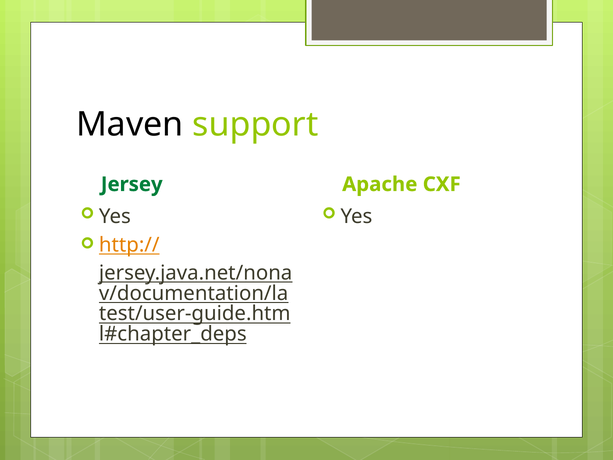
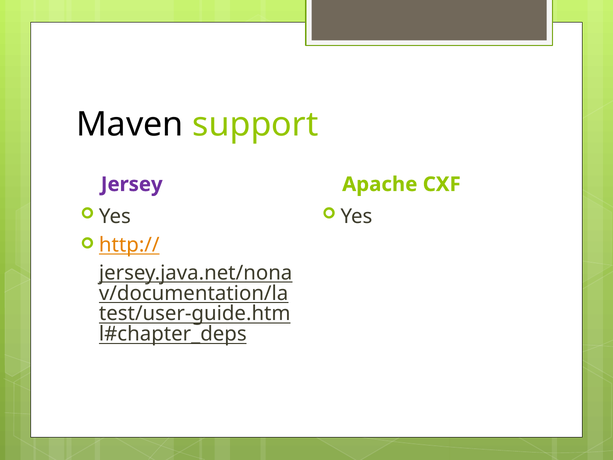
Jersey colour: green -> purple
